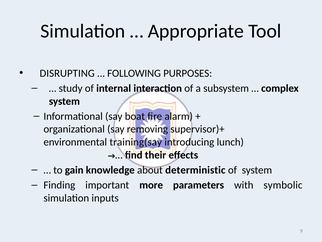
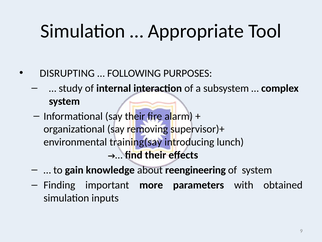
say boat: boat -> their
deterministic: deterministic -> reengineering
symbolic: symbolic -> obtained
